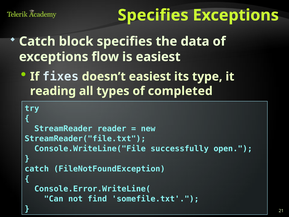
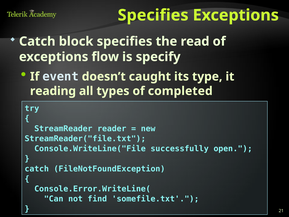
data: data -> read
is easiest: easiest -> specify
fixes: fixes -> event
doesn’t easiest: easiest -> caught
